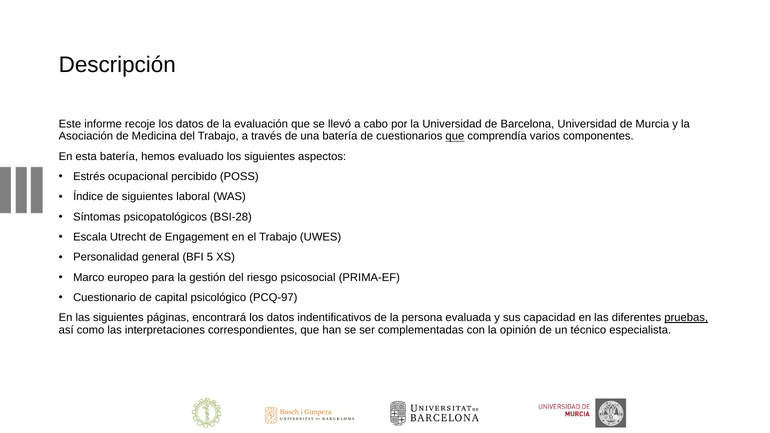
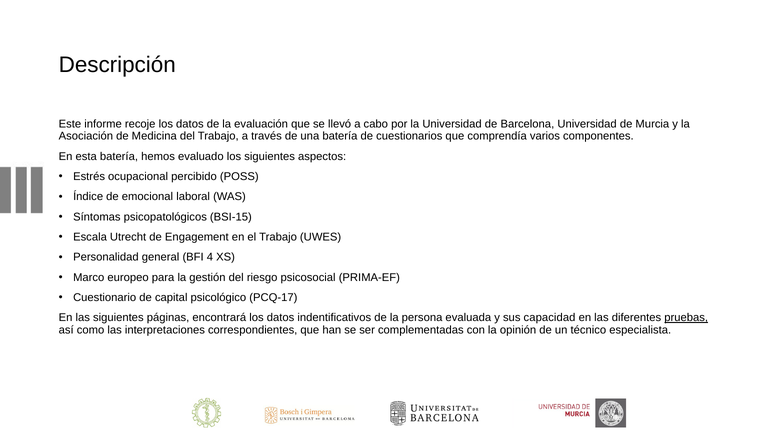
que at (455, 136) underline: present -> none
de siguientes: siguientes -> emocional
BSI-28: BSI-28 -> BSI-15
5: 5 -> 4
PCQ-97: PCQ-97 -> PCQ-17
